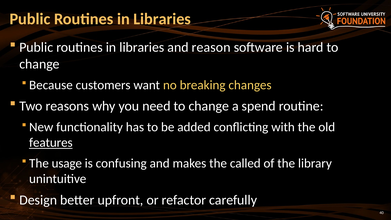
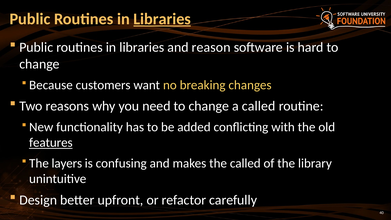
Libraries at (162, 19) underline: none -> present
a spend: spend -> called
usage: usage -> layers
